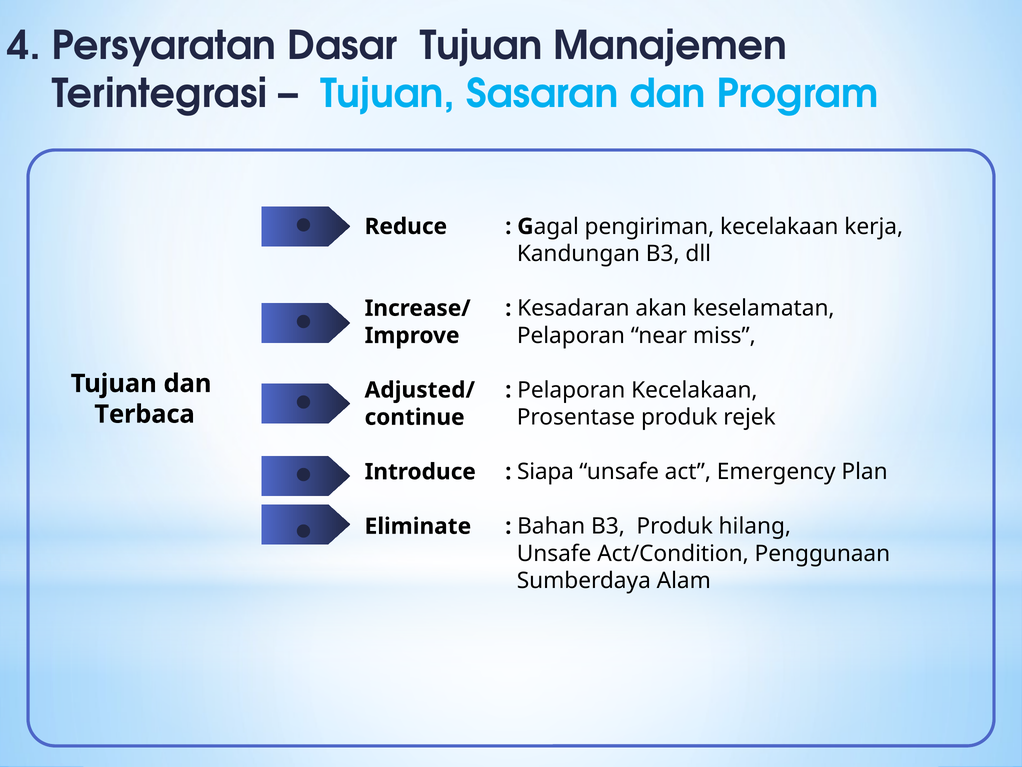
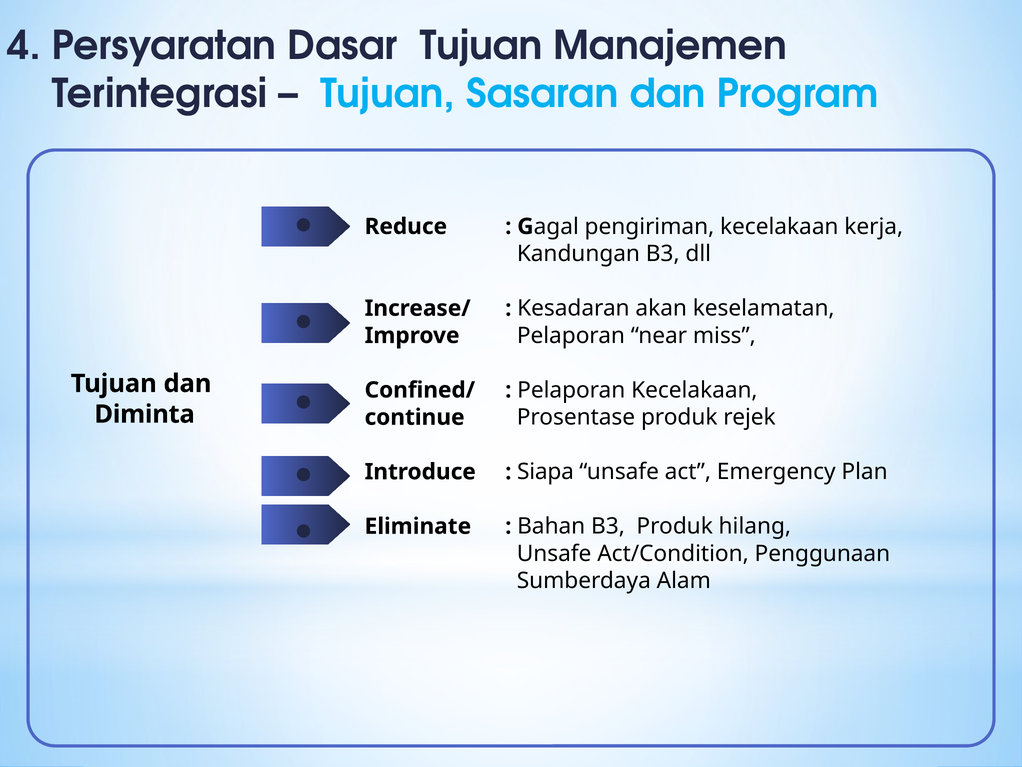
Adjusted/: Adjusted/ -> Confined/
Terbaca: Terbaca -> Diminta
